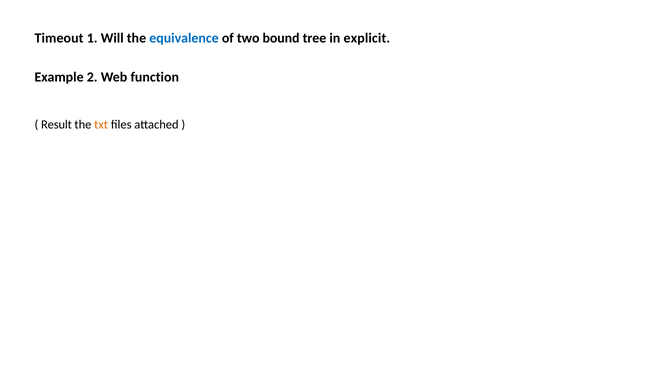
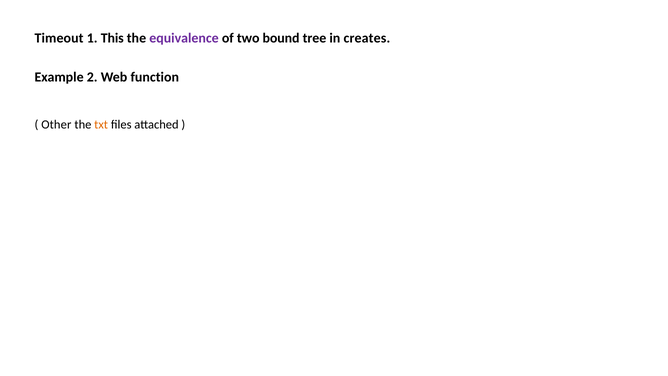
Will: Will -> This
equivalence colour: blue -> purple
explicit: explicit -> creates
Result: Result -> Other
